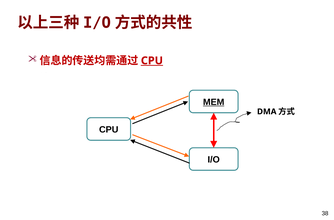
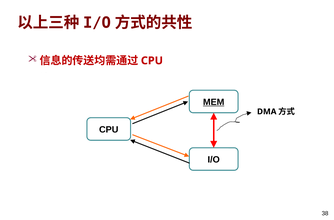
CPU at (152, 61) underline: present -> none
